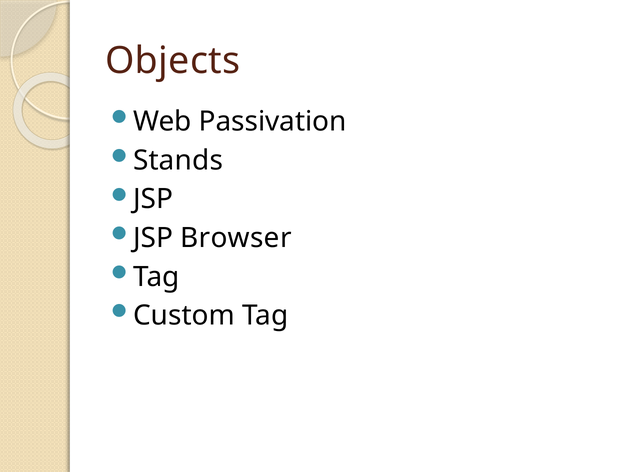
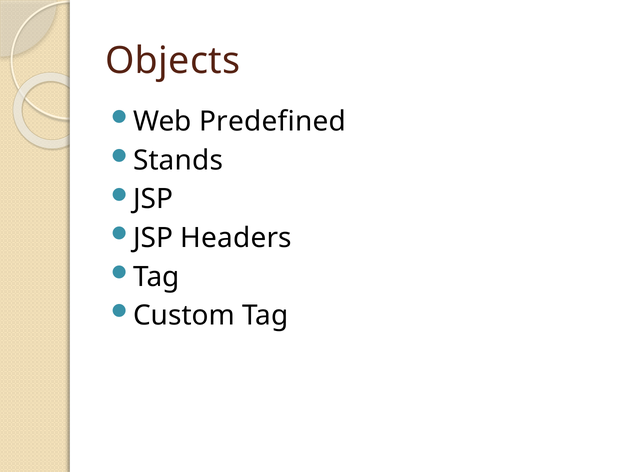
Passivation: Passivation -> Predefined
Browser: Browser -> Headers
